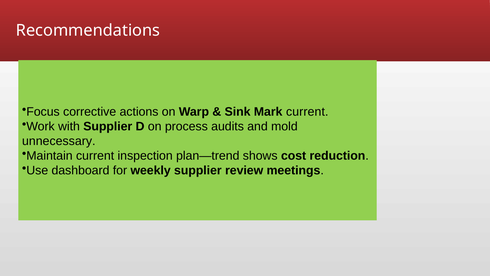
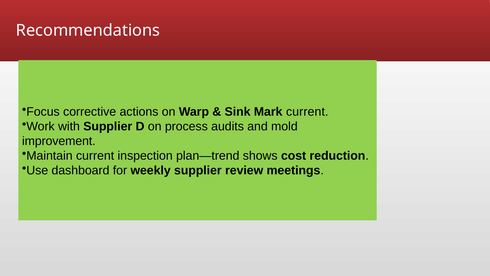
unnecessary: unnecessary -> improvement
